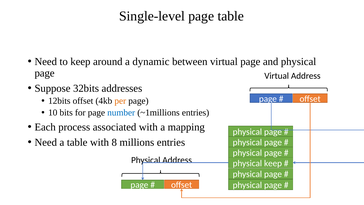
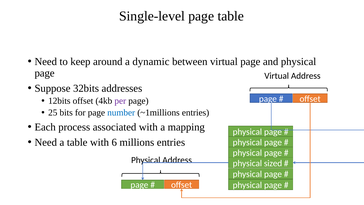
per colour: orange -> purple
10: 10 -> 25
8: 8 -> 6
physical keep: keep -> sized
